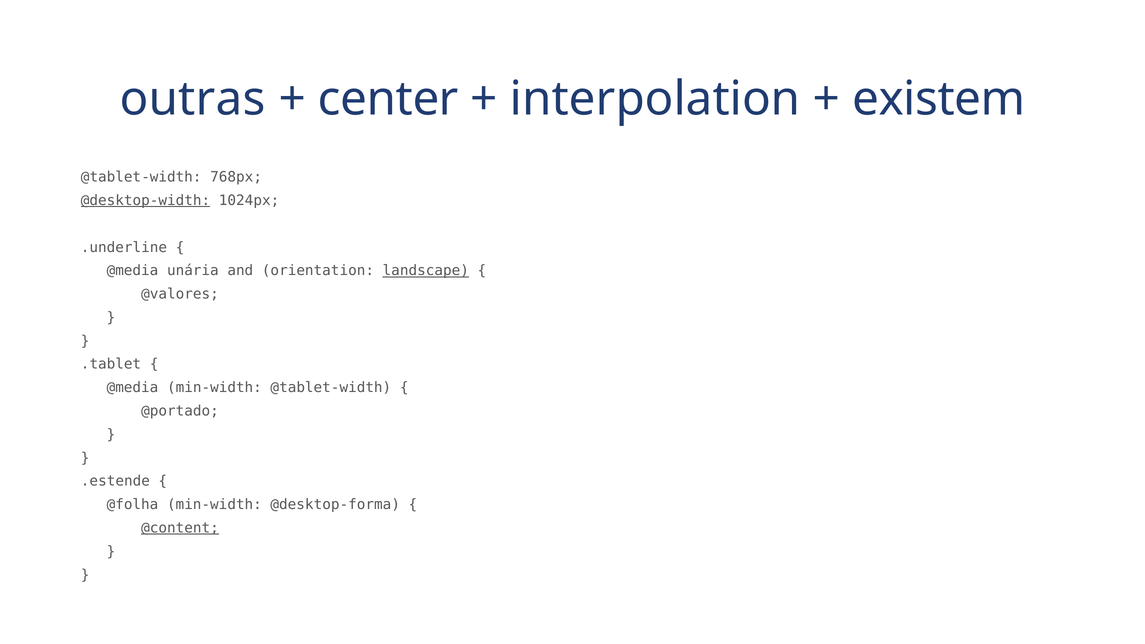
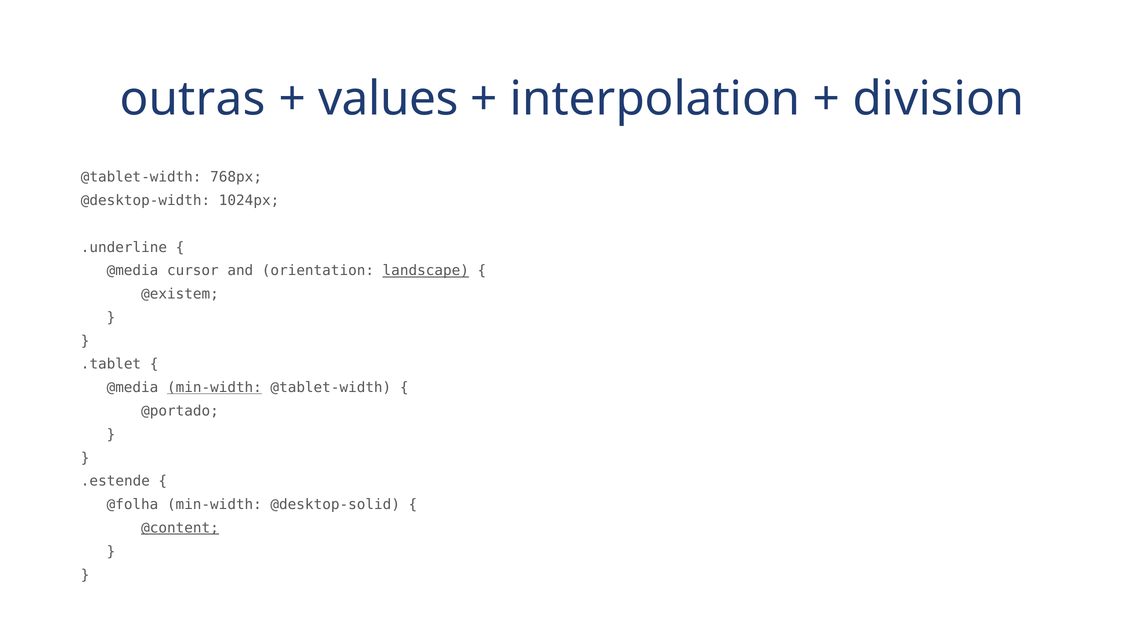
center: center -> values
existem: existem -> division
@desktop-width underline: present -> none
unária: unária -> cursor
@valores: @valores -> @existem
min-width at (214, 388) underline: none -> present
@desktop-forma: @desktop-forma -> @desktop-solid
